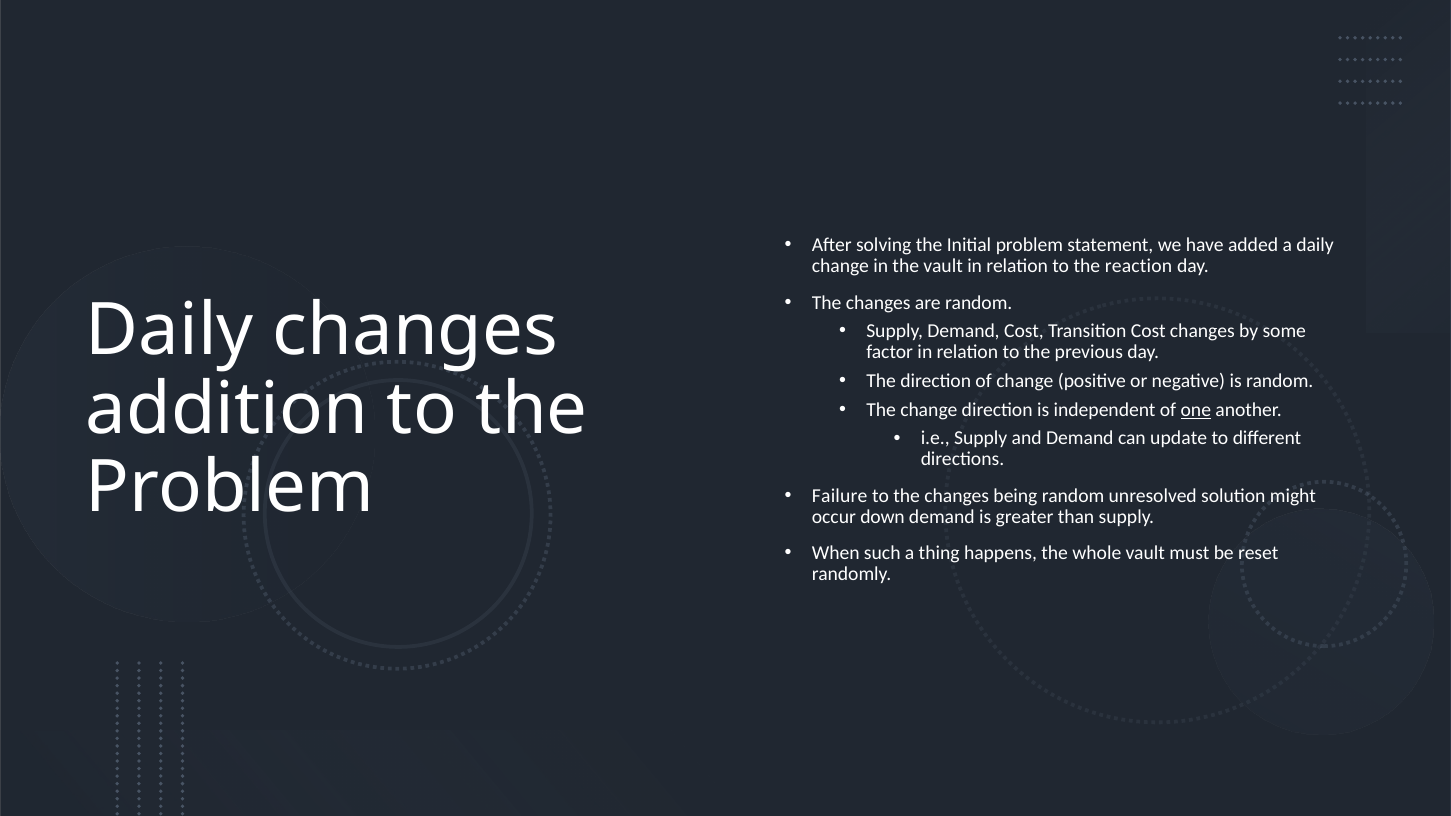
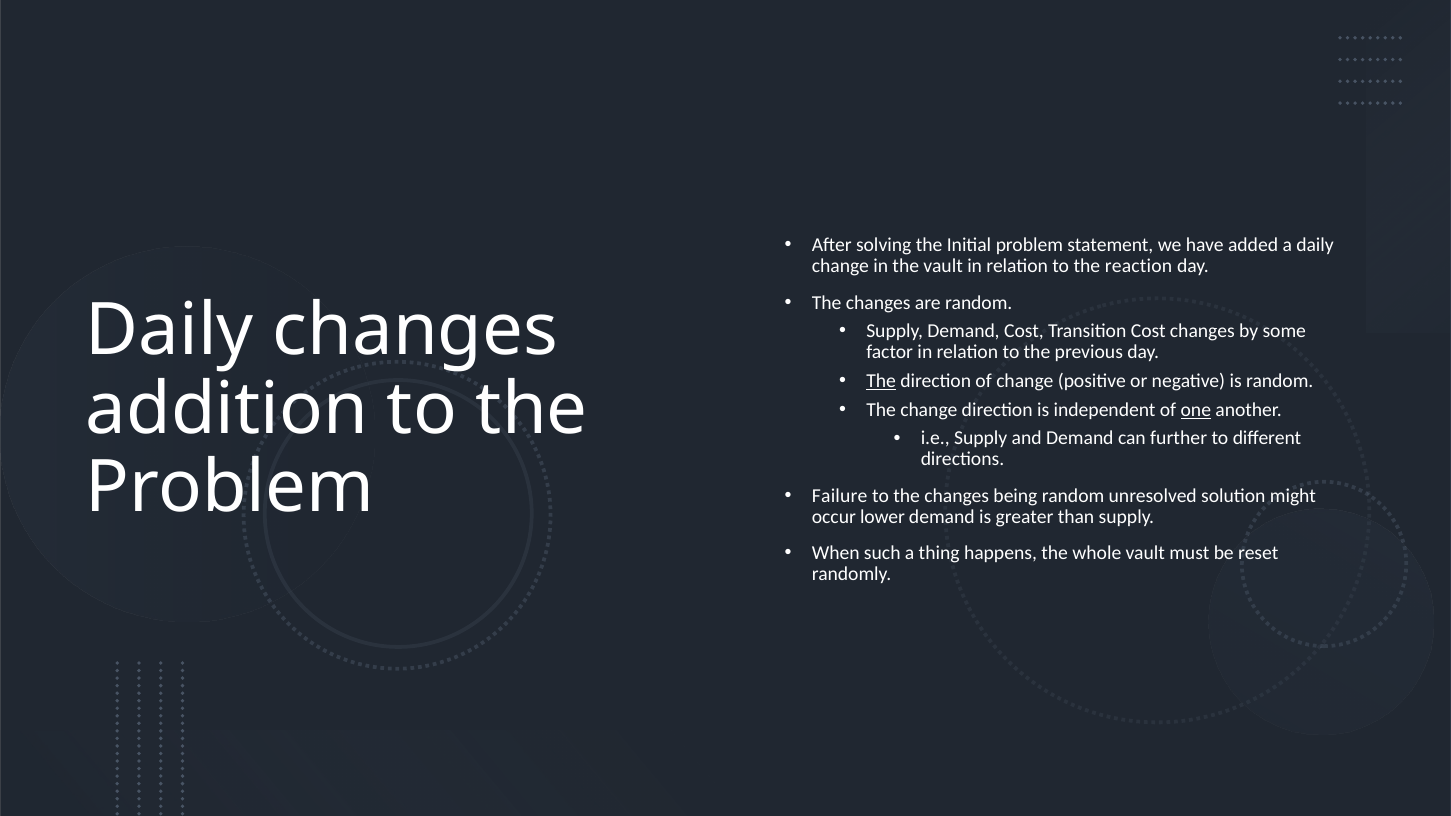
The at (881, 381) underline: none -> present
update: update -> further
down: down -> lower
